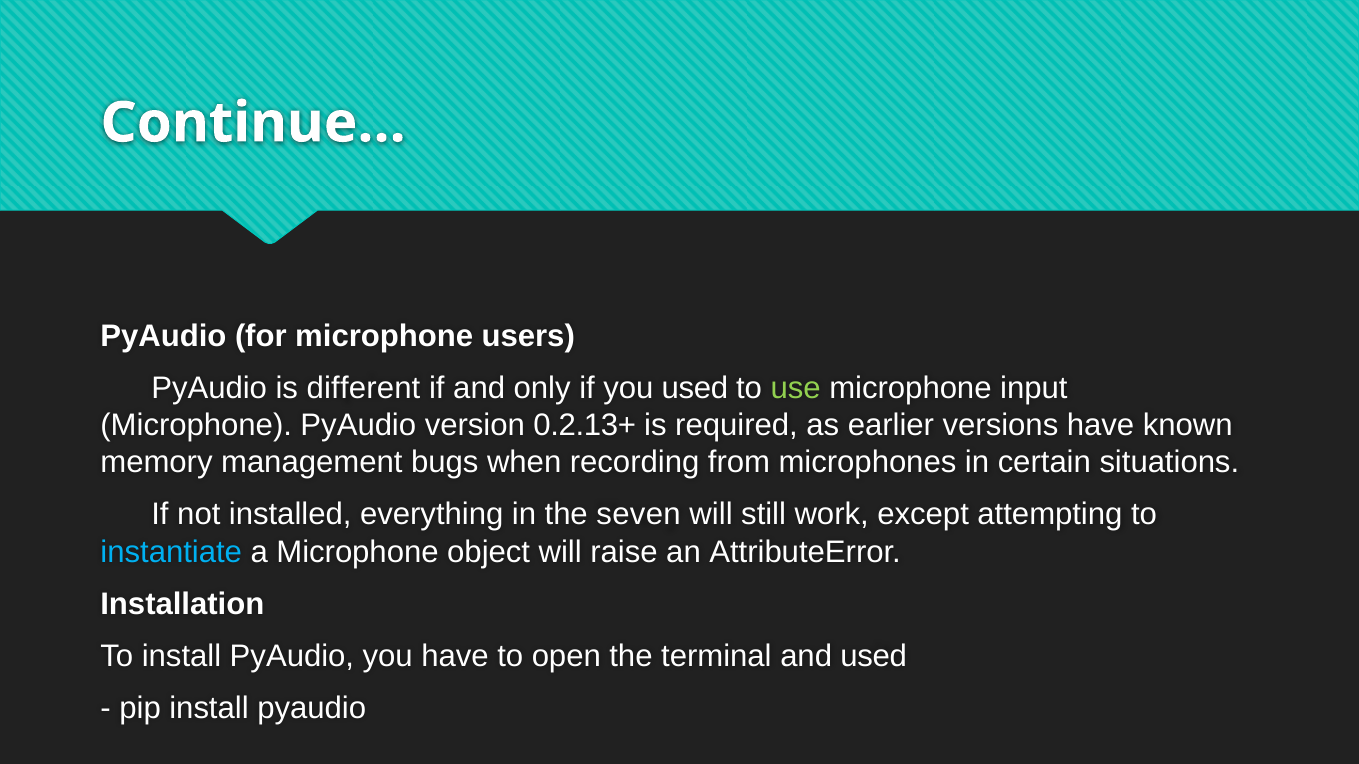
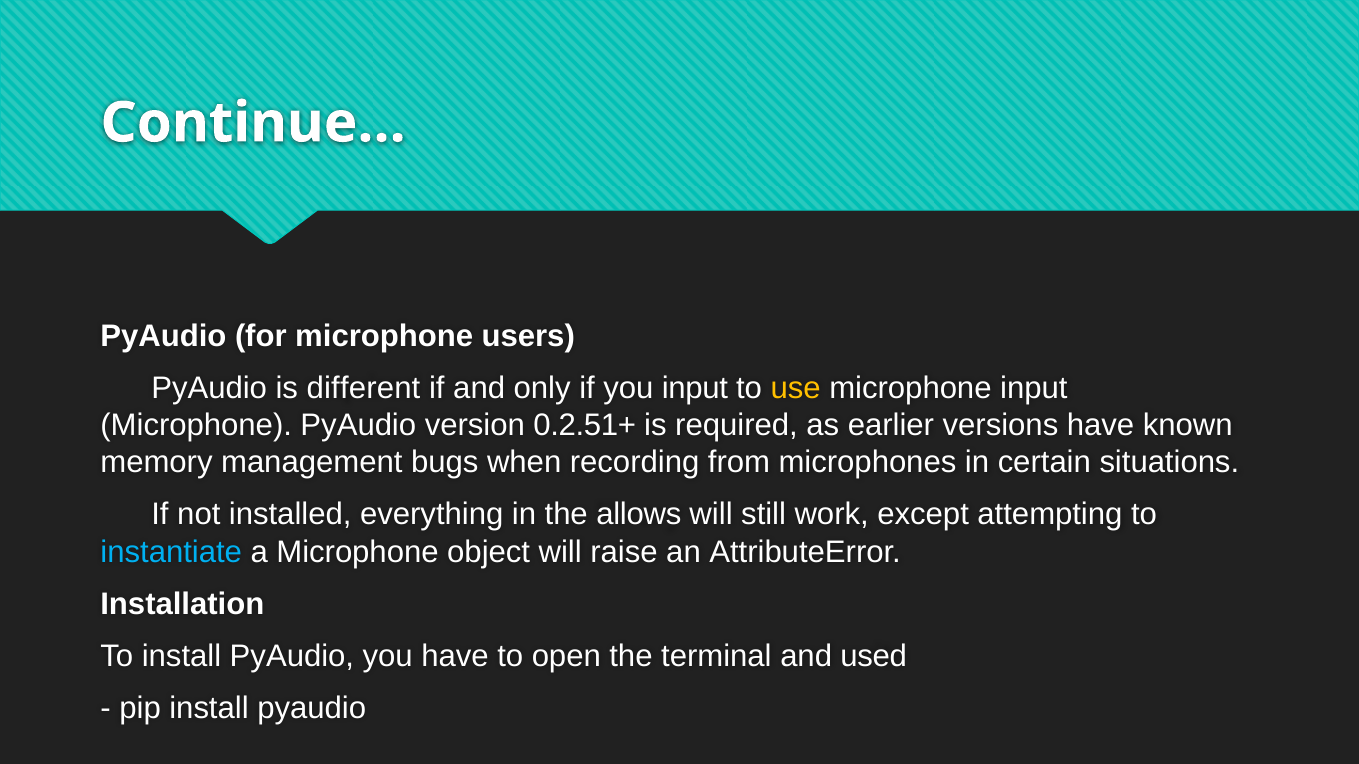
you used: used -> input
use colour: light green -> yellow
0.2.13+: 0.2.13+ -> 0.2.51+
seven: seven -> allows
